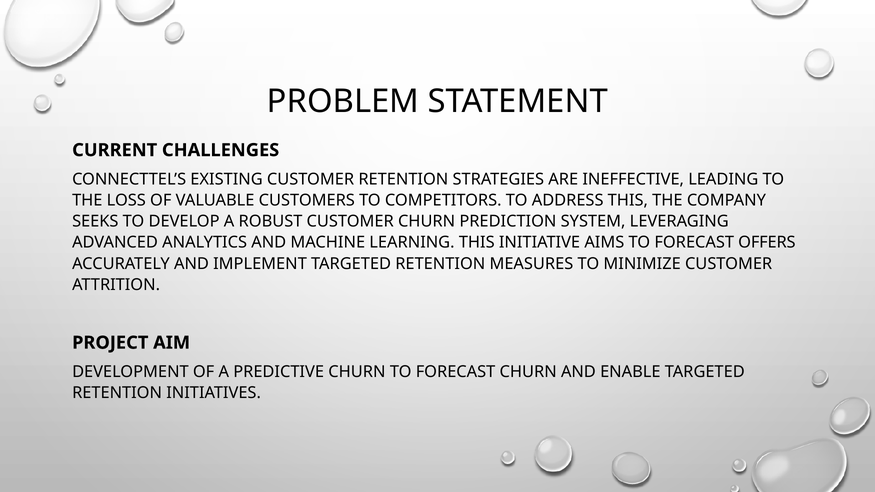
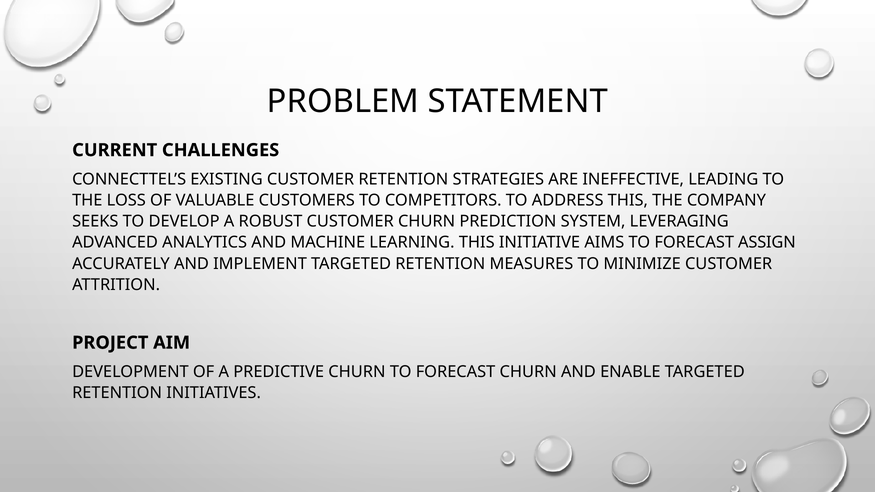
OFFERS: OFFERS -> ASSIGN
